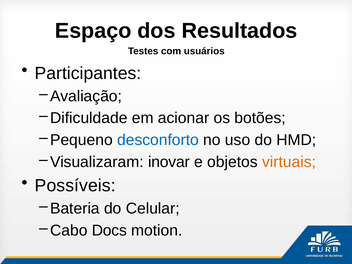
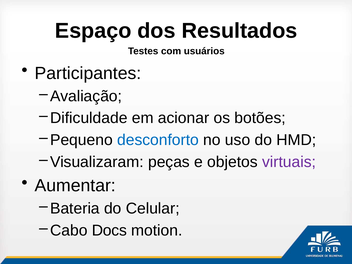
inovar: inovar -> peças
virtuais colour: orange -> purple
Possíveis: Possíveis -> Aumentar
